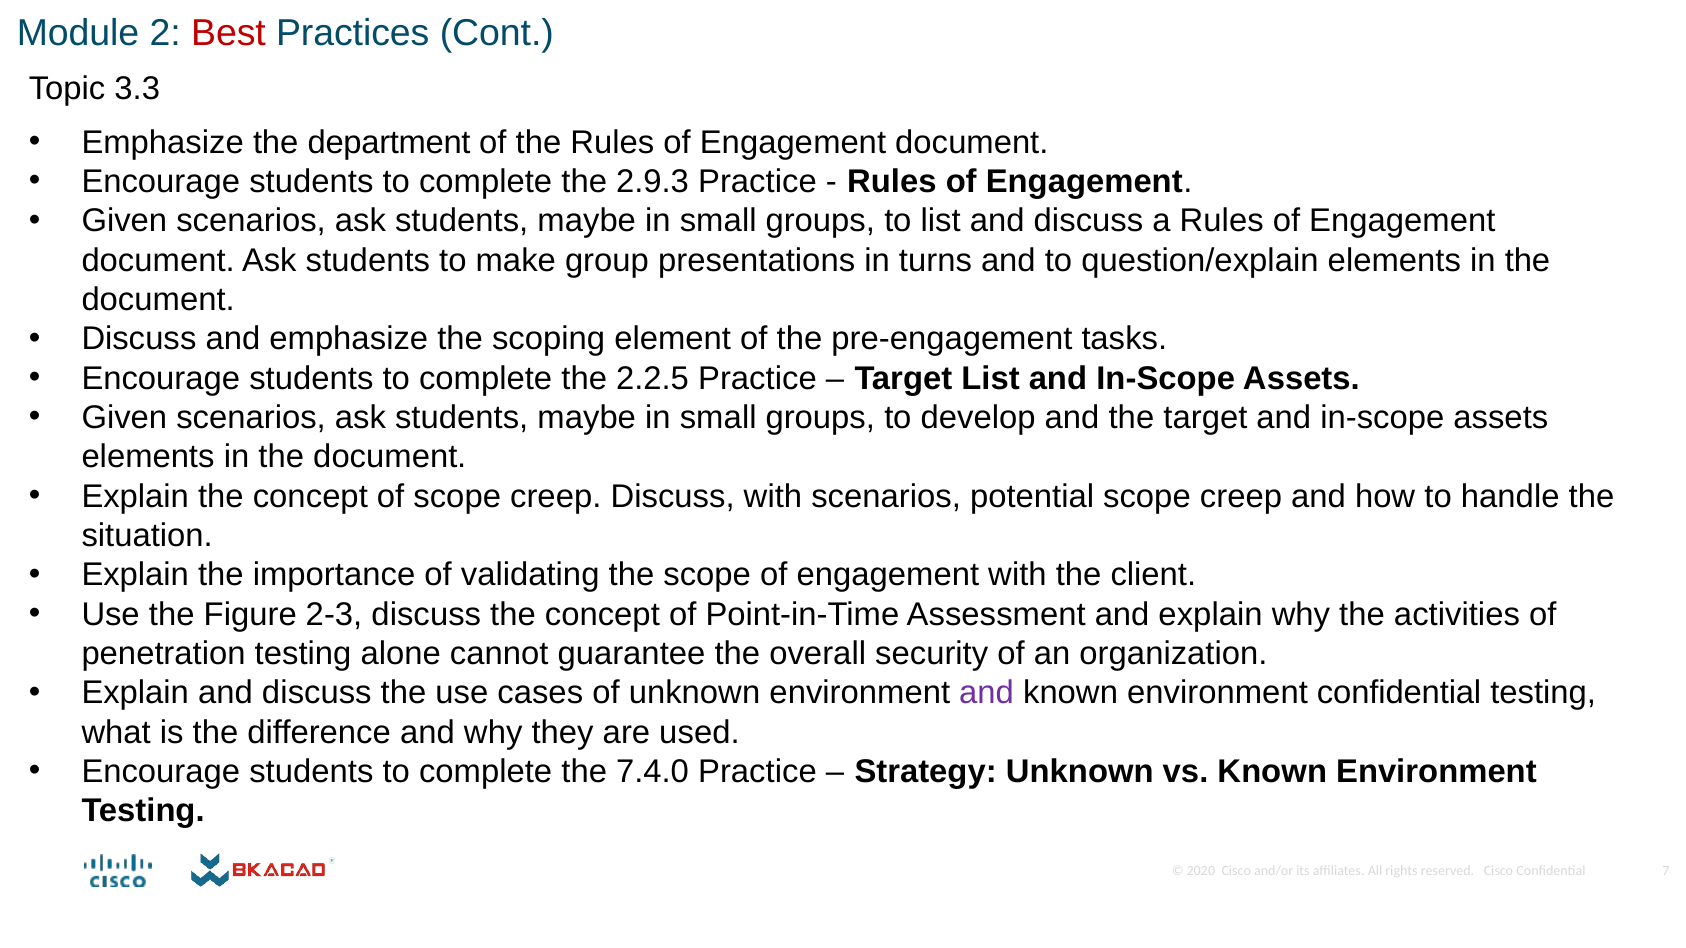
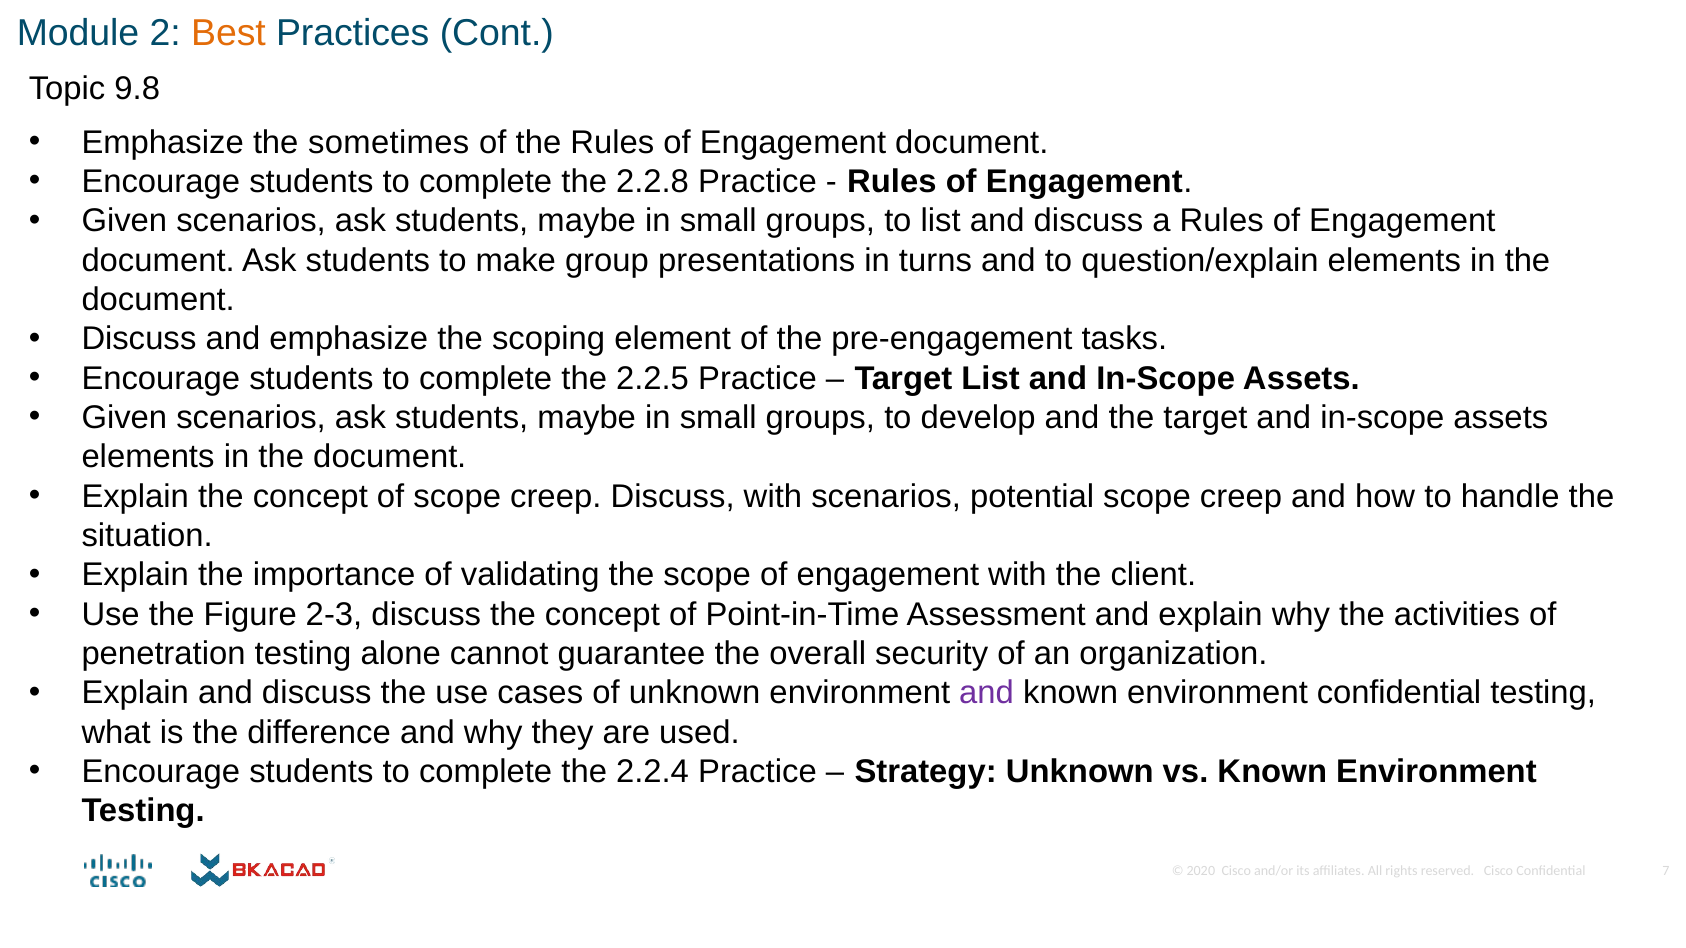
Best colour: red -> orange
3.3: 3.3 -> 9.8
department: department -> sometimes
2.9.3: 2.9.3 -> 2.2.8
7.4.0: 7.4.0 -> 2.2.4
